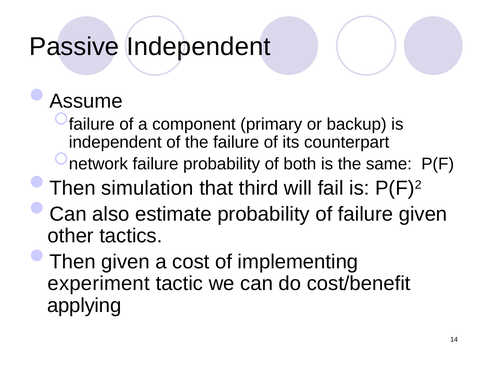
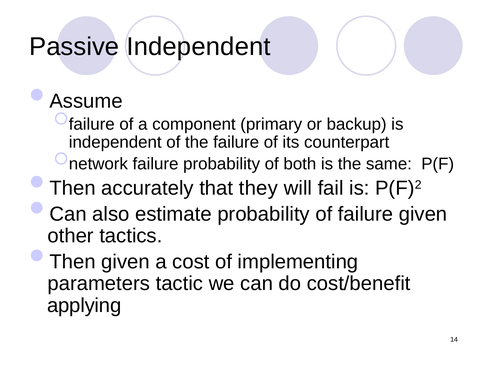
simulation: simulation -> accurately
third: third -> they
experiment: experiment -> parameters
